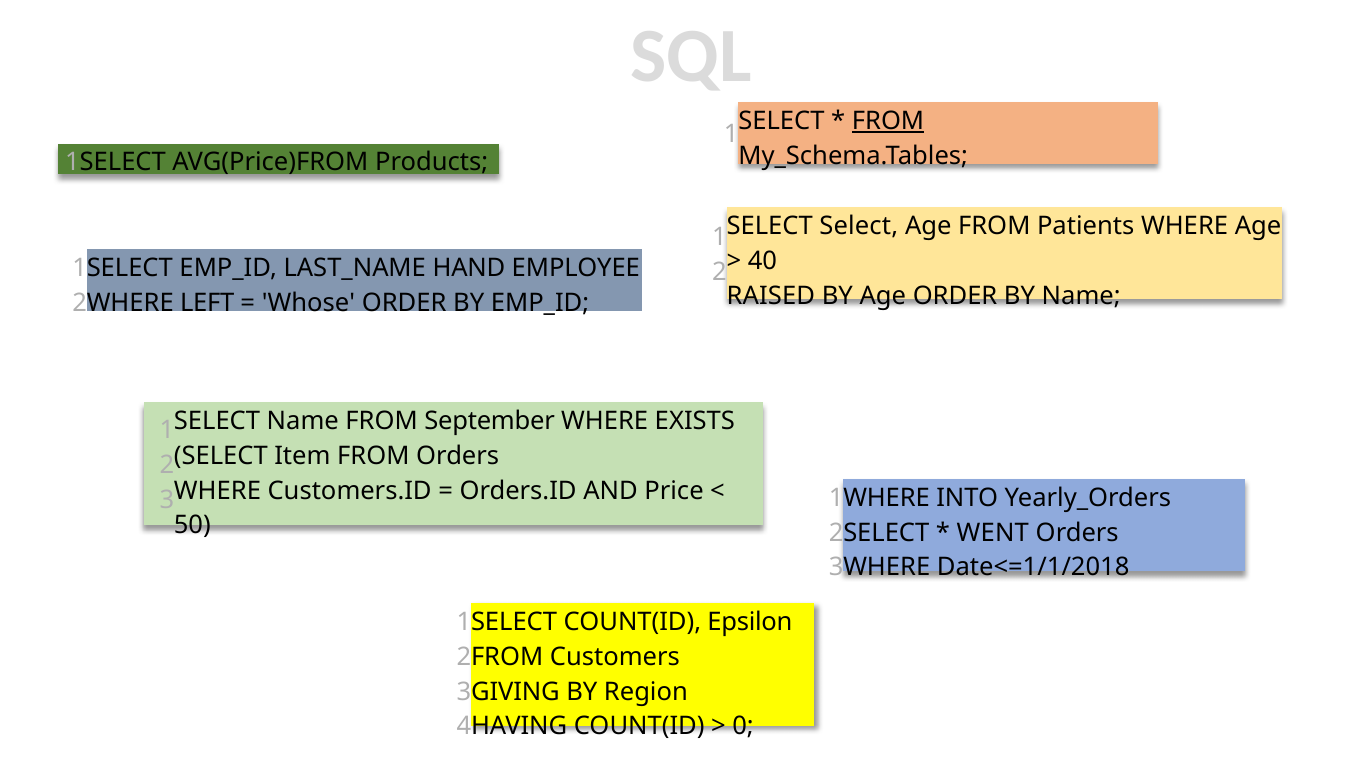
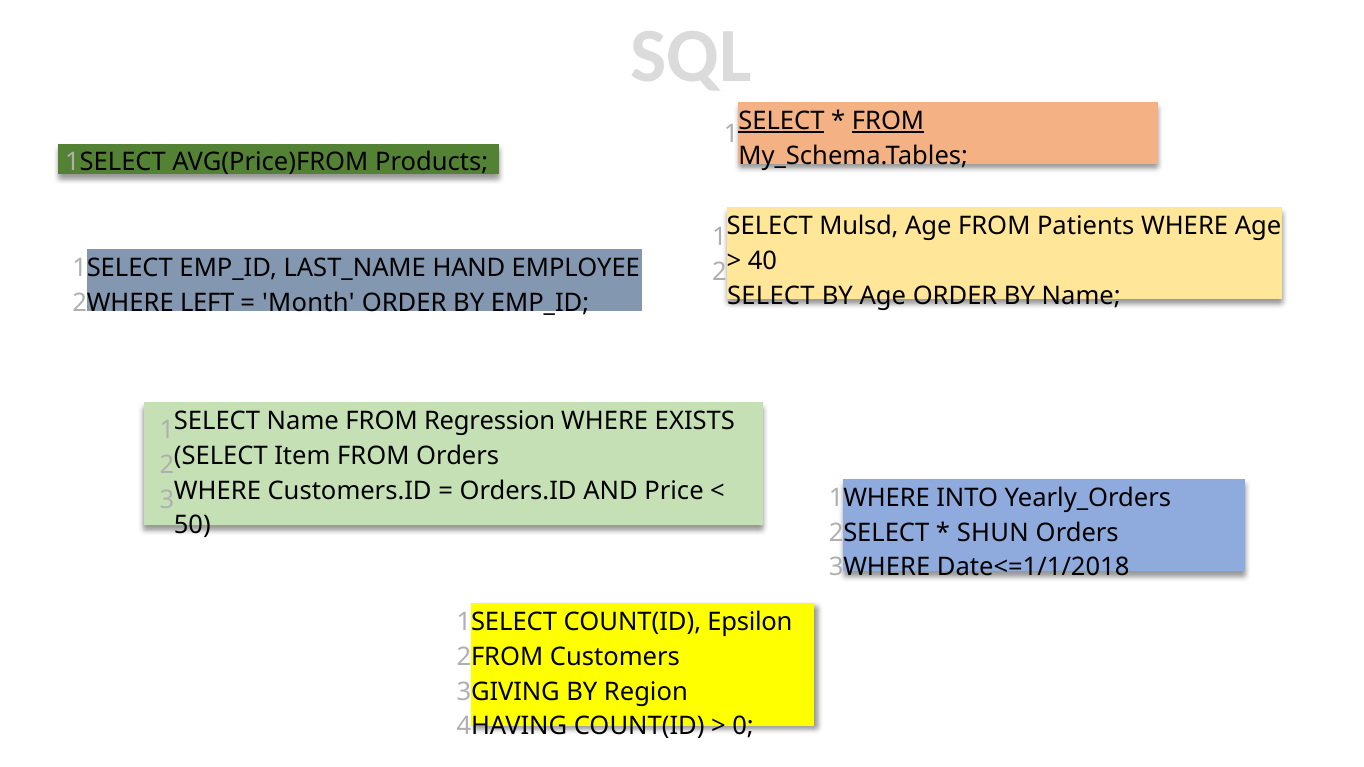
SELECT at (781, 121) underline: none -> present
SELECT Select: Select -> Mulsd
RAISED at (771, 296): RAISED -> SELECT
Whose: Whose -> Month
September: September -> Regression
WENT: WENT -> SHUN
